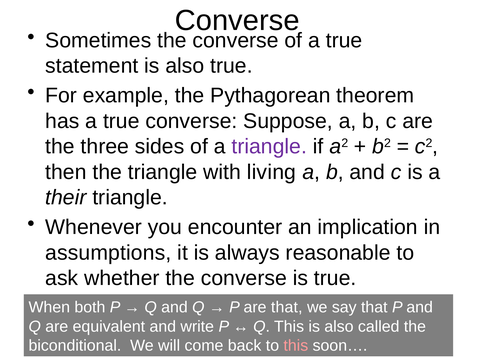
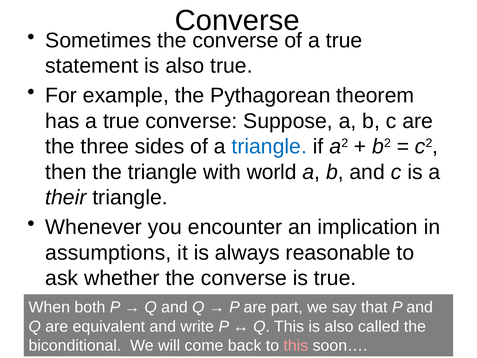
triangle at (269, 146) colour: purple -> blue
living: living -> world
are that: that -> part
